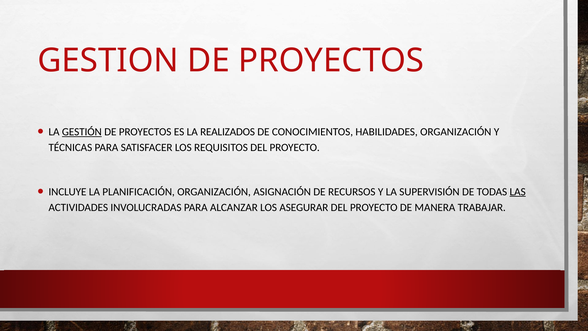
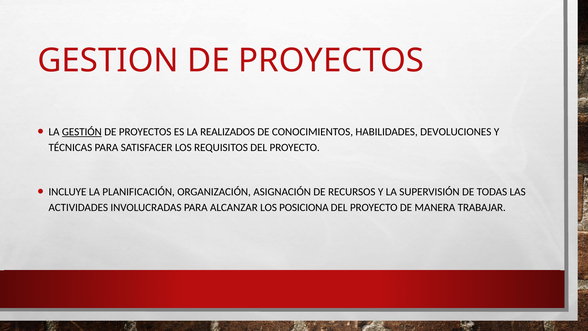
HABILIDADES ORGANIZACIÓN: ORGANIZACIÓN -> DEVOLUCIONES
LAS underline: present -> none
ASEGURAR: ASEGURAR -> POSICIONA
